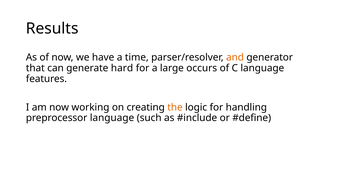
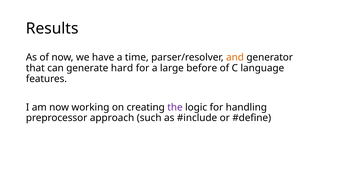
occurs: occurs -> before
the colour: orange -> purple
preprocessor language: language -> approach
